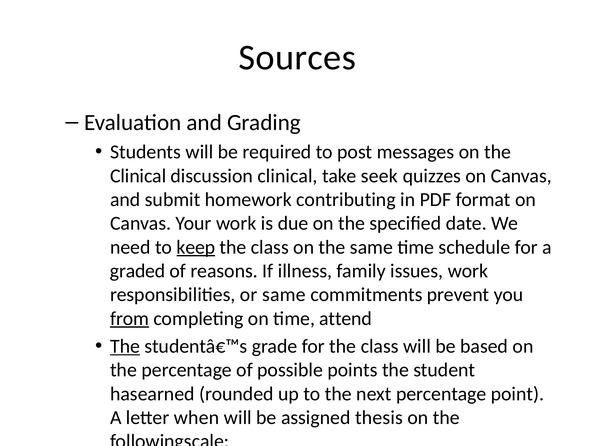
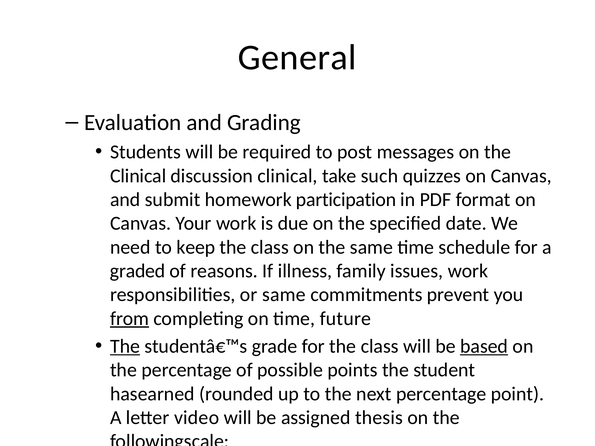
Sources: Sources -> General
seek: seek -> such
contributing: contributing -> participation
keep underline: present -> none
attend: attend -> future
based underline: none -> present
when: when -> video
